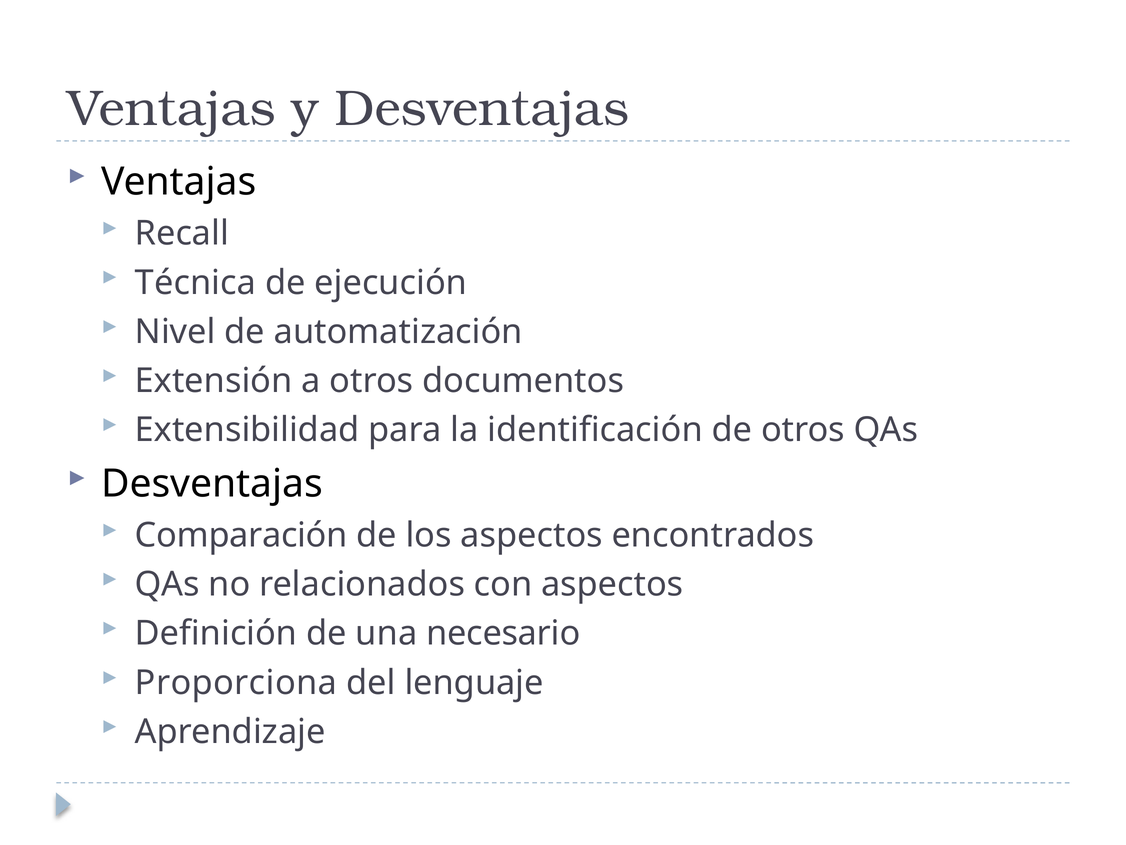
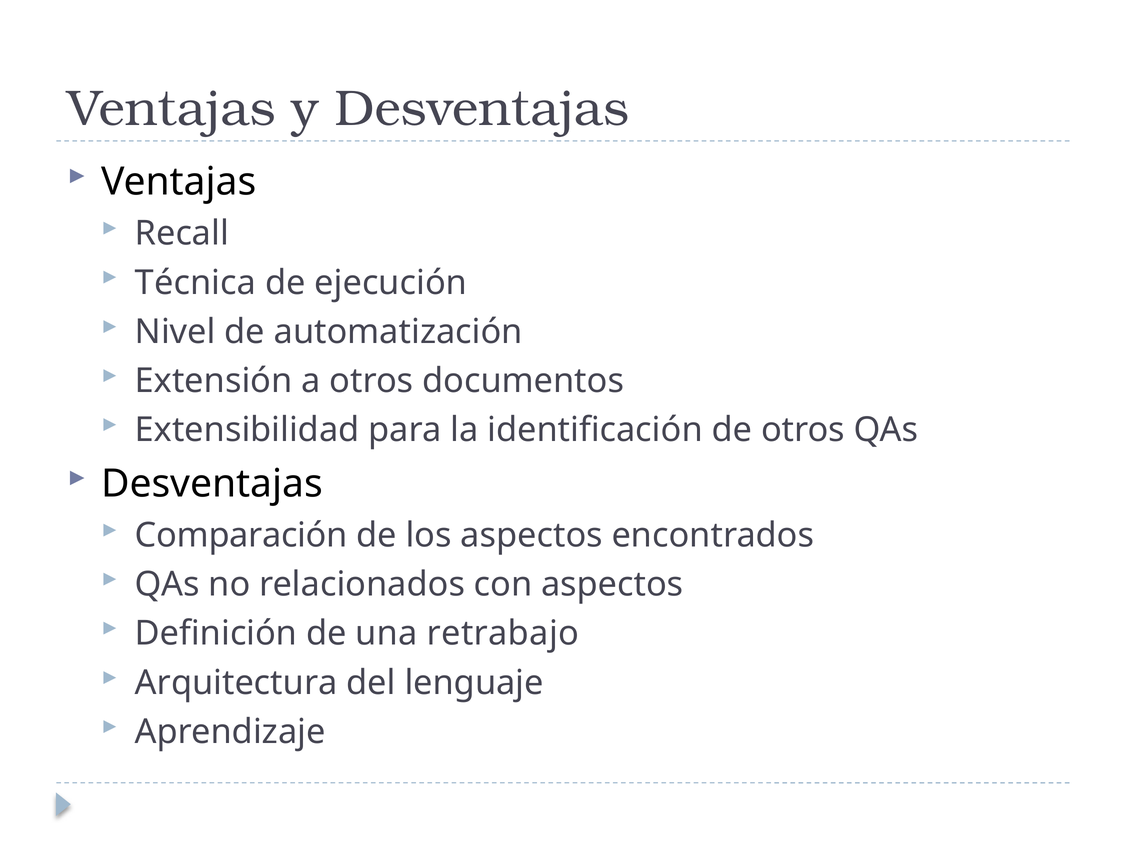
necesario: necesario -> retrabajo
Proporciona: Proporciona -> Arquitectura
